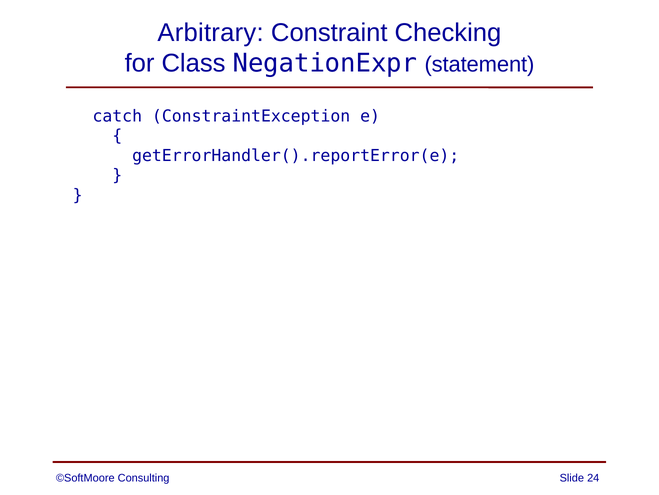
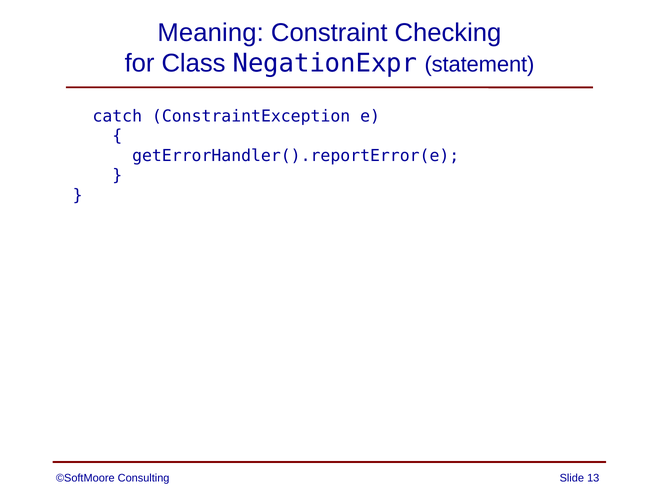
Arbitrary: Arbitrary -> Meaning
24: 24 -> 13
